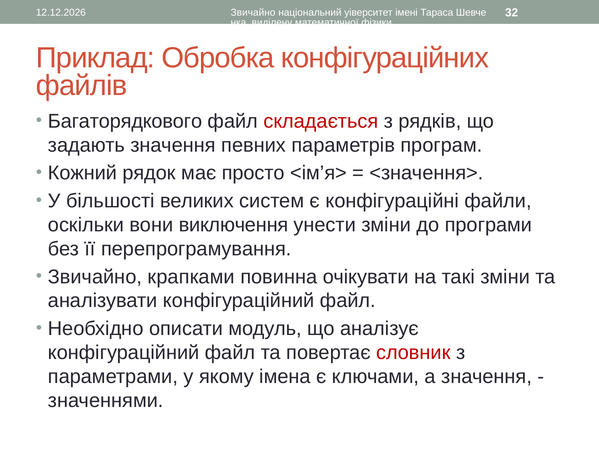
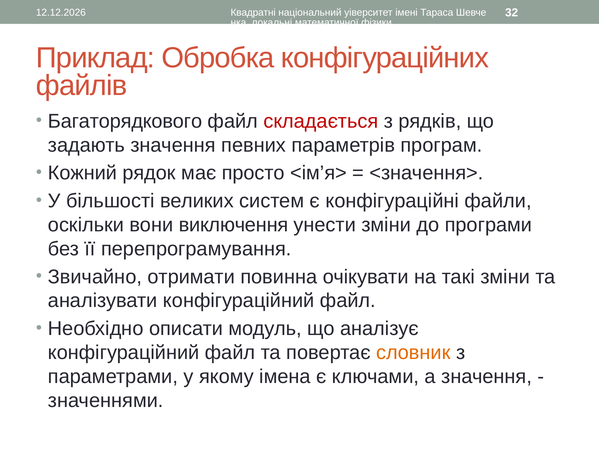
Звичайно at (253, 13): Звичайно -> Квадратні
виділену: виділену -> локальні
крапками: крапками -> отримати
словник colour: red -> orange
